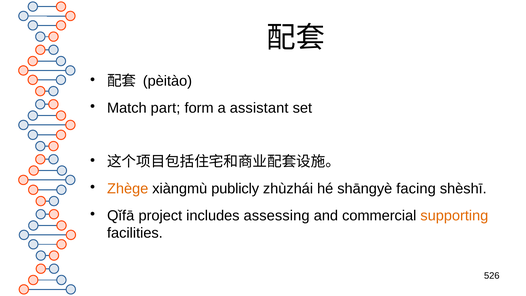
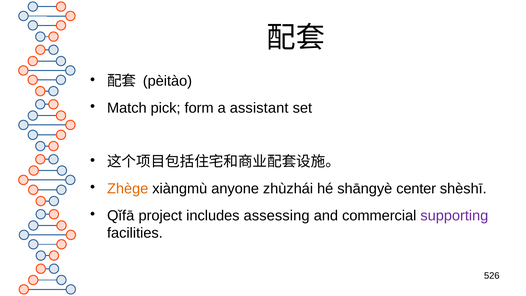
part: part -> pick
publicly: publicly -> anyone
facing: facing -> center
supporting colour: orange -> purple
